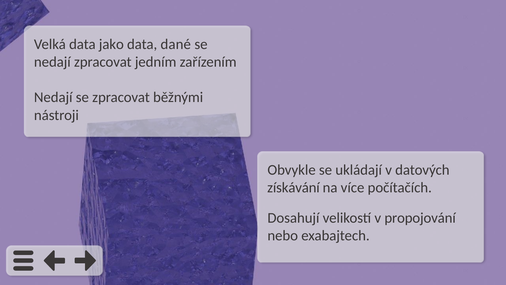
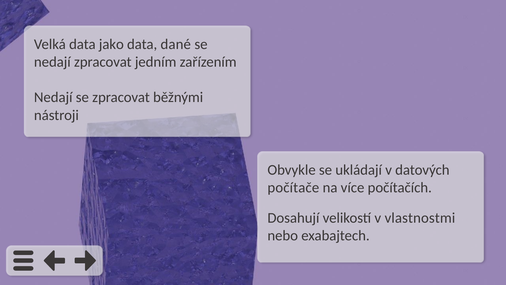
získávání: získávání -> počítače
propojování: propojování -> vlastnostmi
